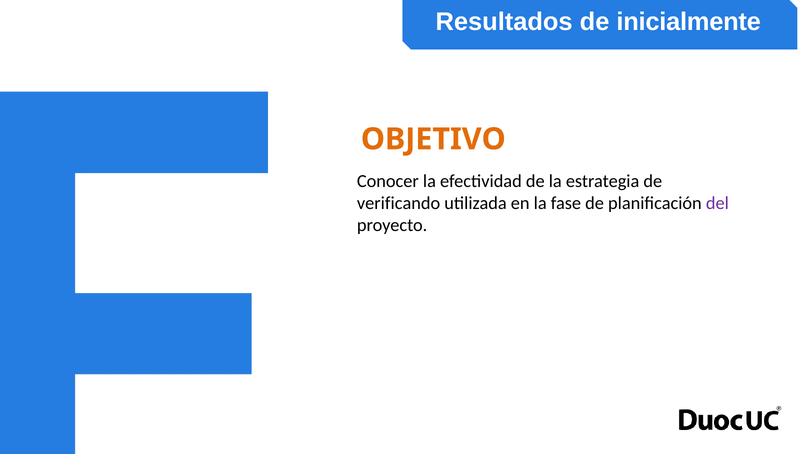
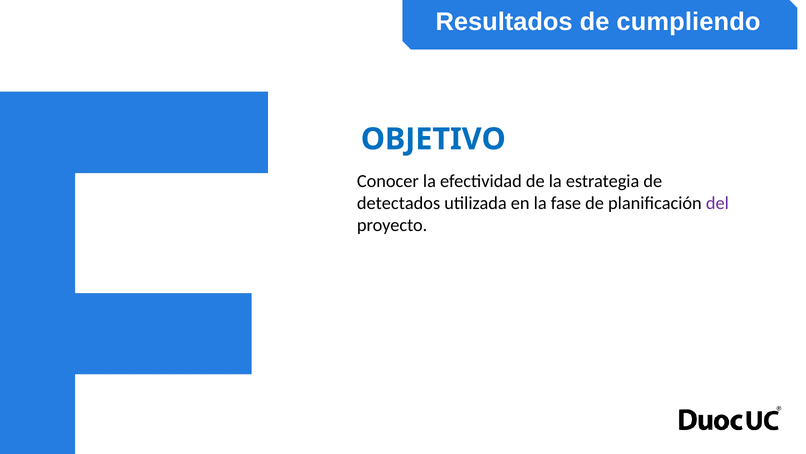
inicialmente: inicialmente -> cumpliendo
OBJETIVO colour: orange -> blue
verificando: verificando -> detectados
